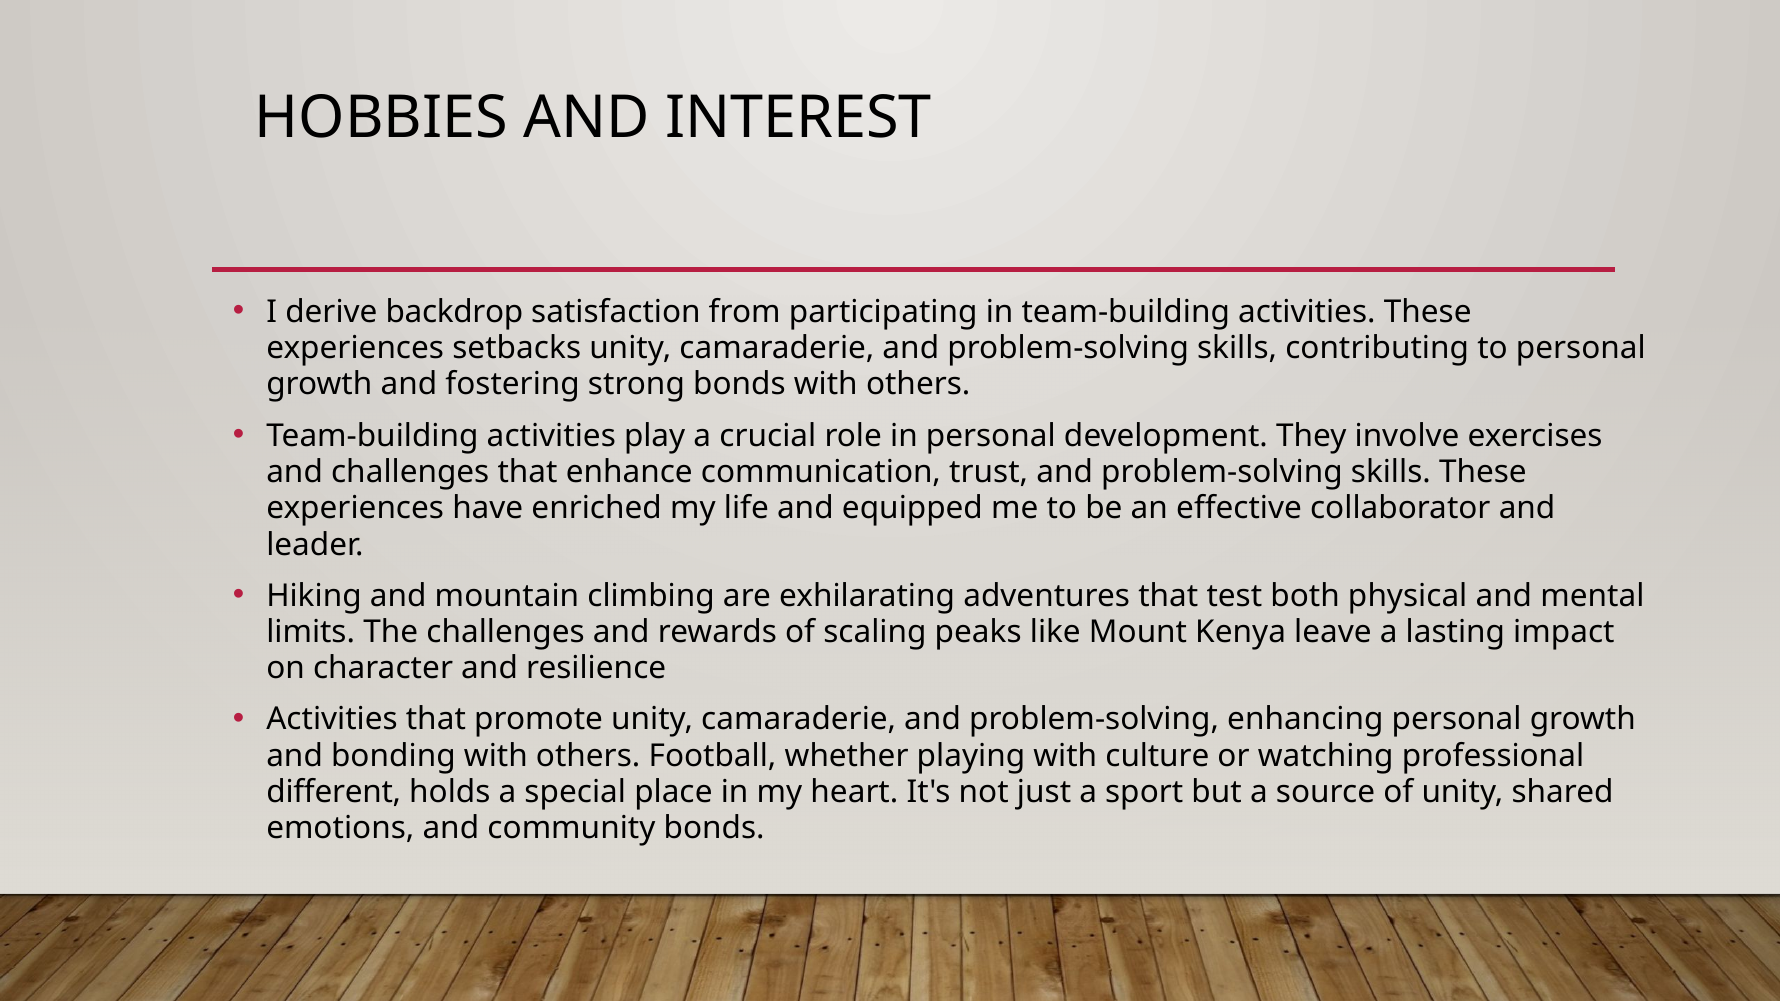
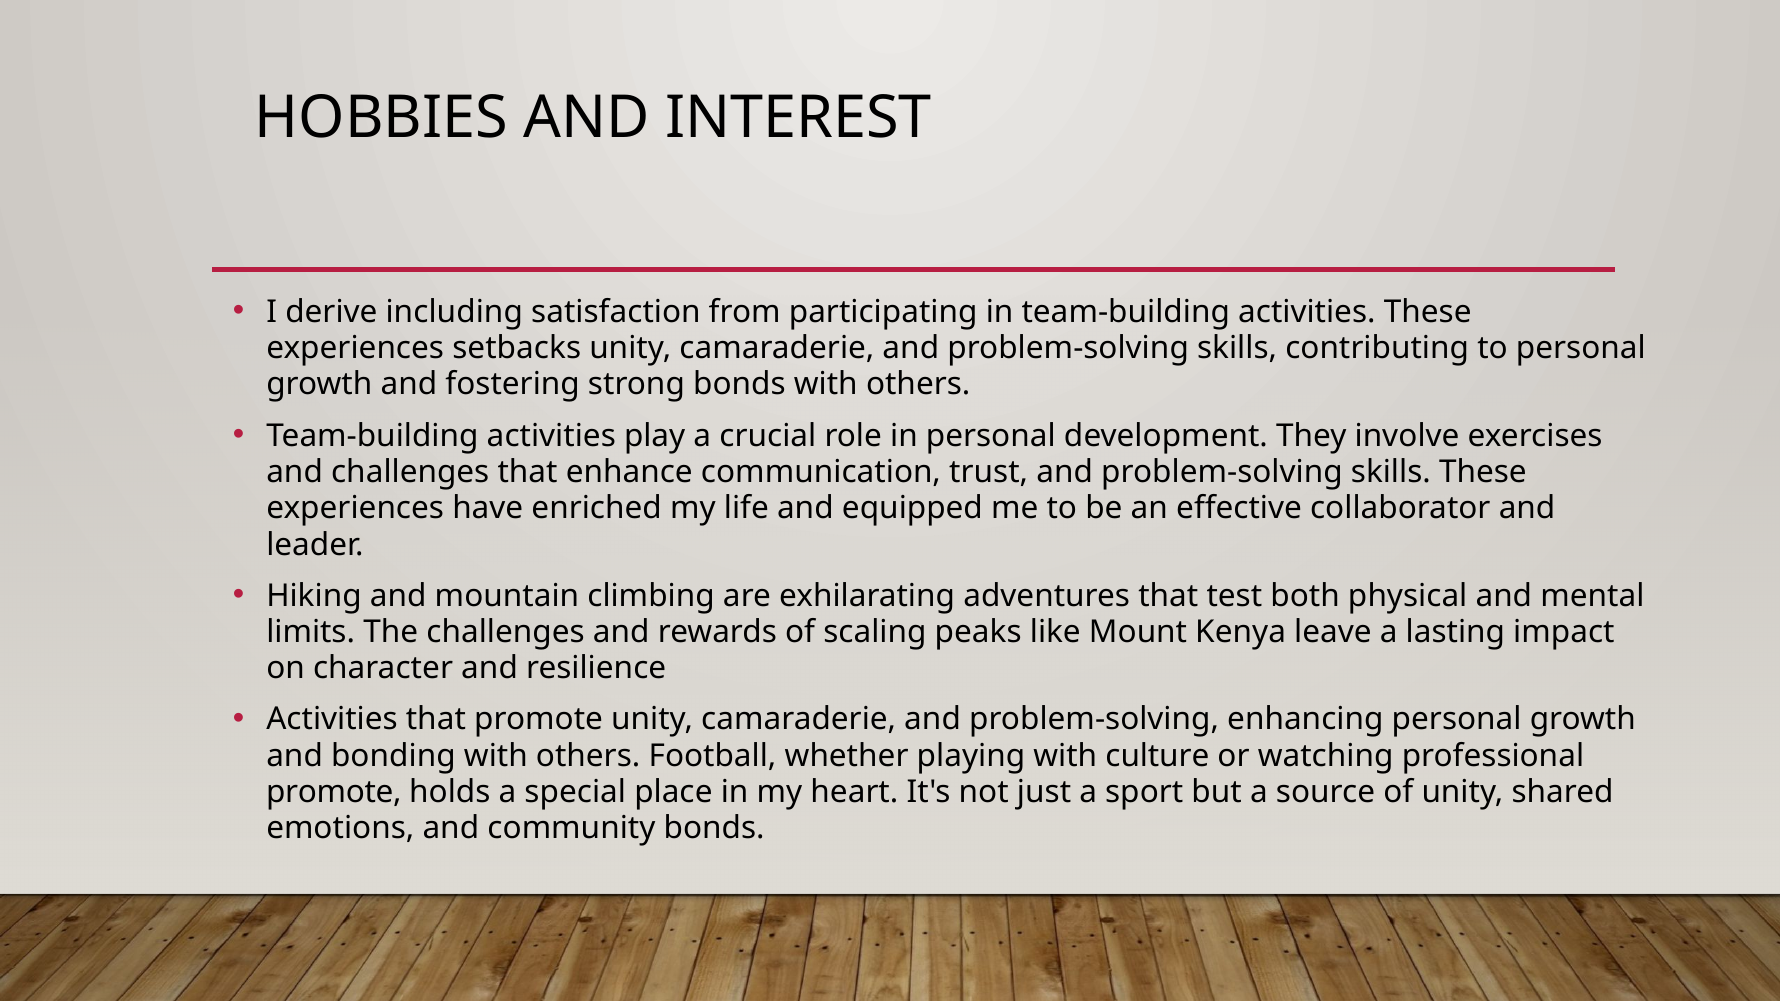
backdrop: backdrop -> including
different at (334, 792): different -> promote
